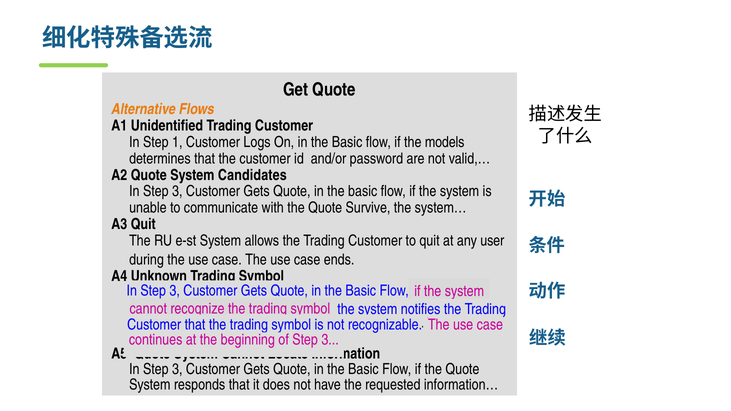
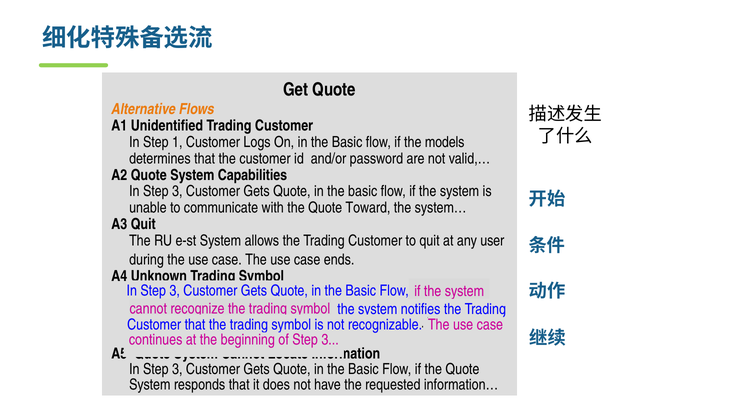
Candidates: Candidates -> Capabilities
Survive: Survive -> Toward
